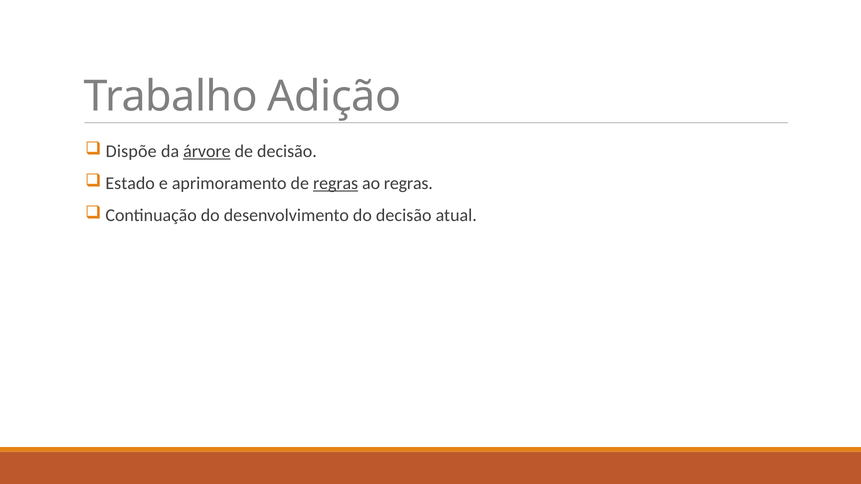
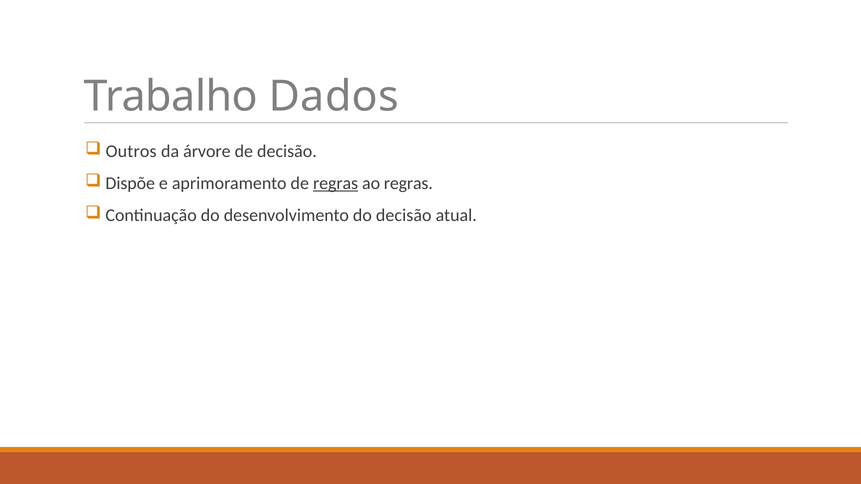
Adição: Adição -> Dados
Dispõe: Dispõe -> Outros
árvore underline: present -> none
Estado: Estado -> Dispõe
